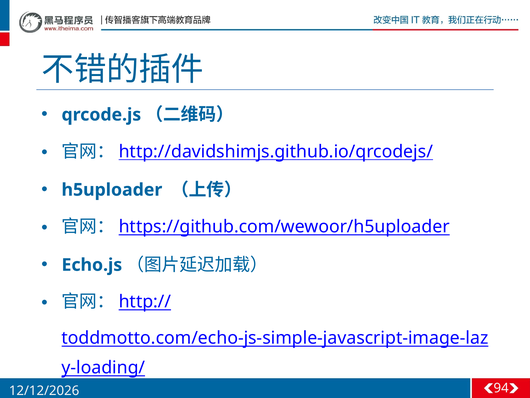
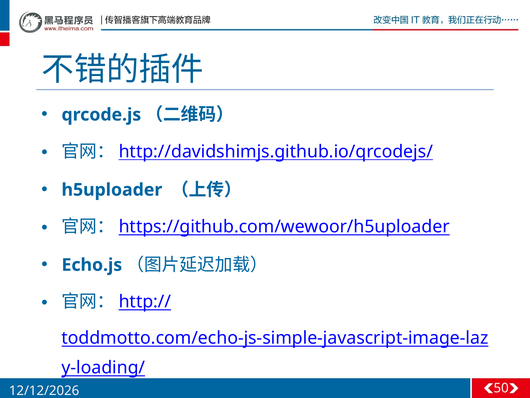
94: 94 -> 50
